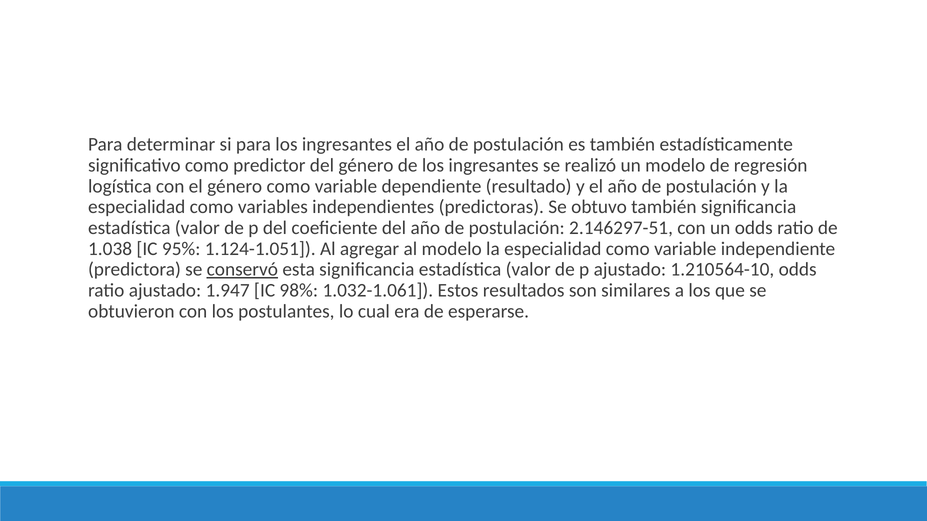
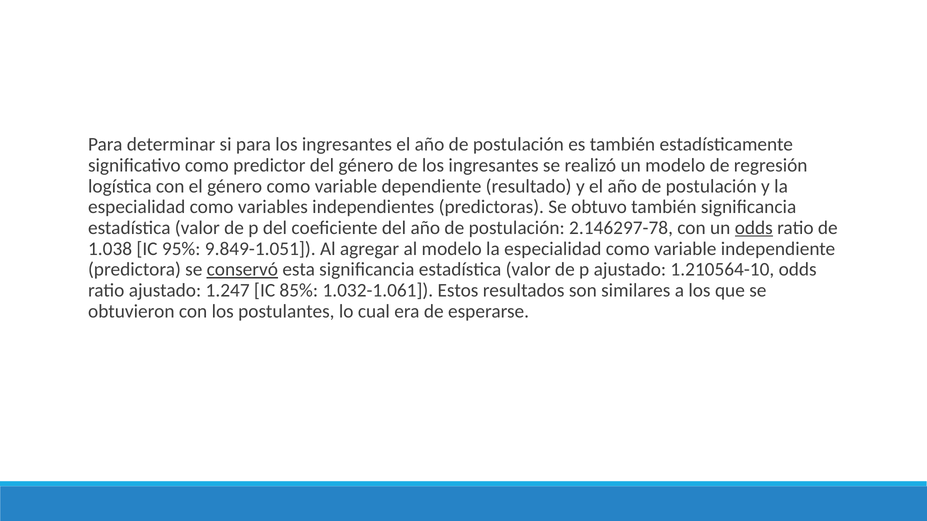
2.146297-51: 2.146297-51 -> 2.146297-78
odds at (754, 228) underline: none -> present
1.124-1.051: 1.124-1.051 -> 9.849-1.051
1.947: 1.947 -> 1.247
98%: 98% -> 85%
